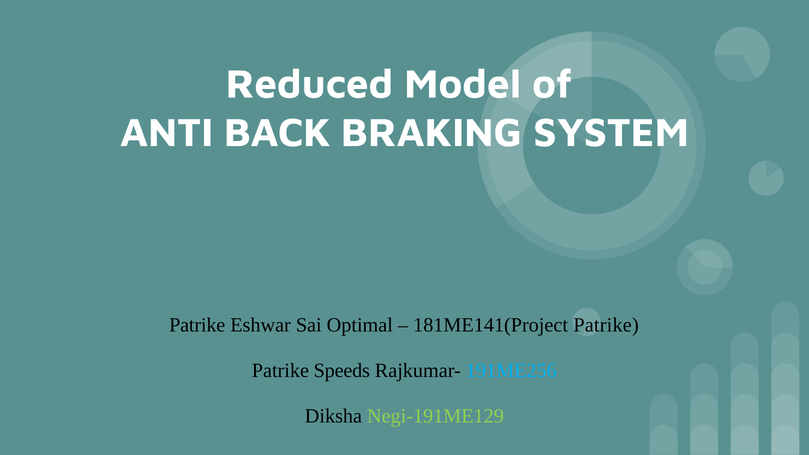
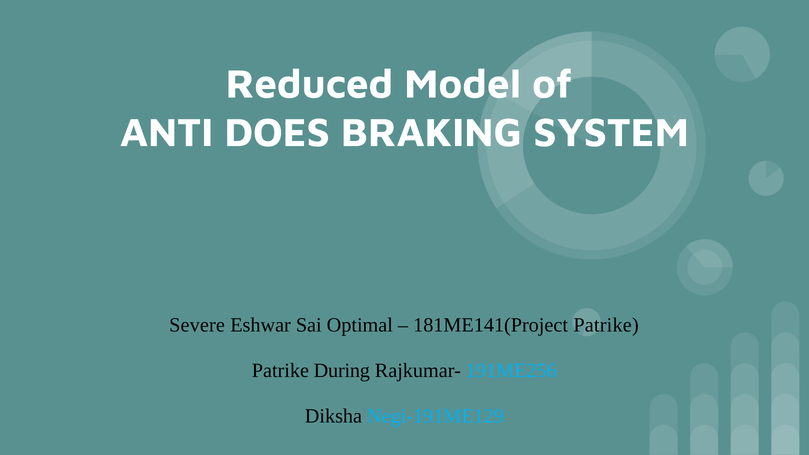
BACK: BACK -> DOES
Patrike at (197, 325): Patrike -> Severe
Speeds: Speeds -> During
Negi-191ME129 colour: light green -> light blue
